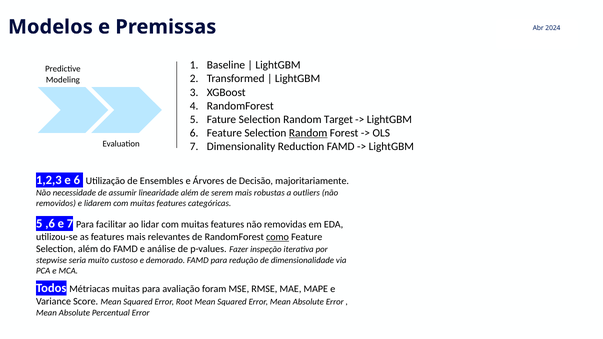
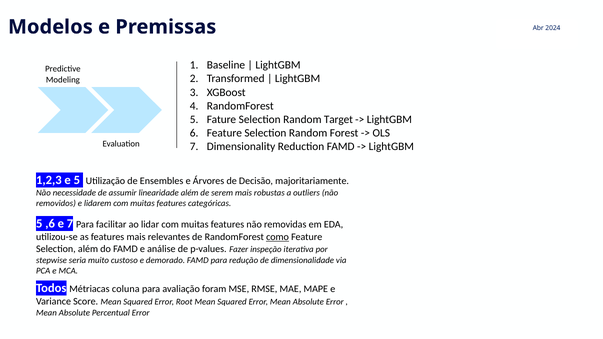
Random at (308, 133) underline: present -> none
e 6: 6 -> 5
Métriacas muitas: muitas -> coluna
